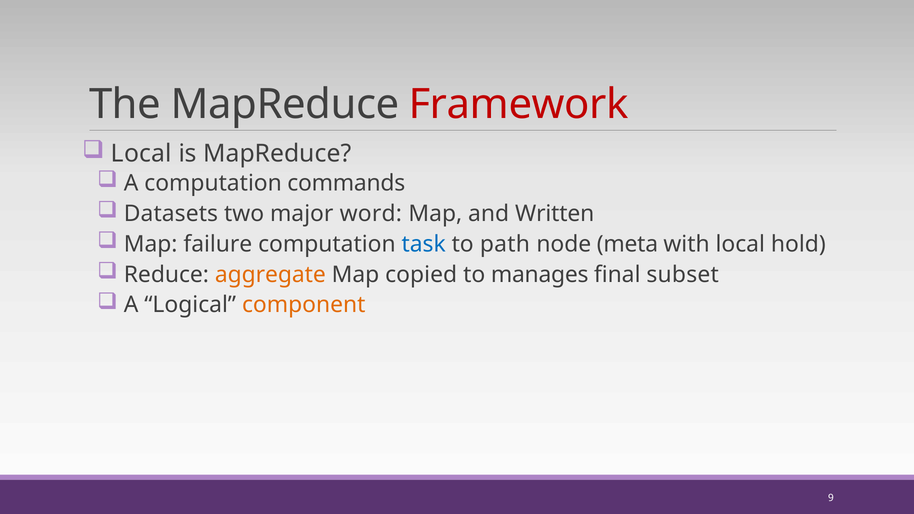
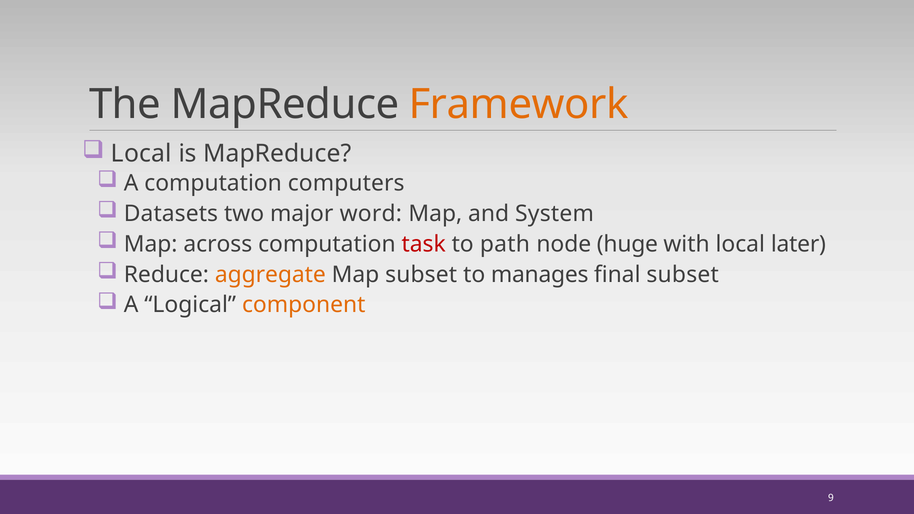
Framework colour: red -> orange
commands: commands -> computers
Written: Written -> System
failure: failure -> across
task colour: blue -> red
meta: meta -> huge
hold: hold -> later
Map copied: copied -> subset
